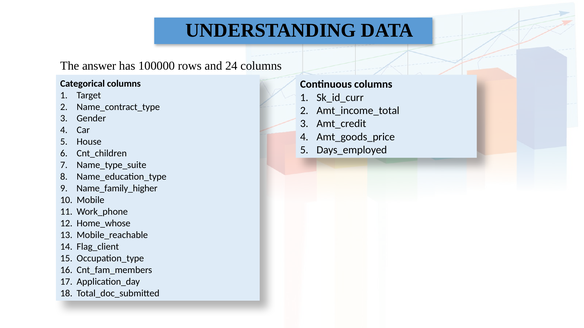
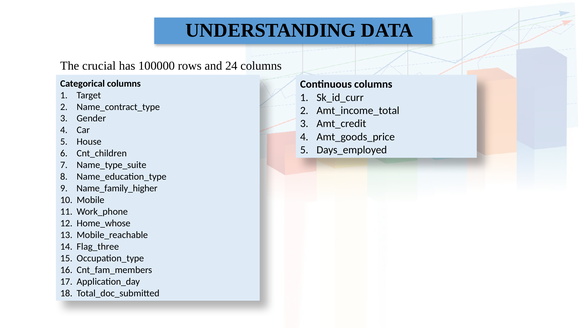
answer: answer -> crucial
Flag_client: Flag_client -> Flag_three
